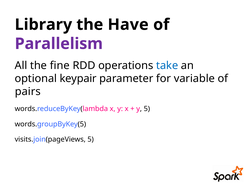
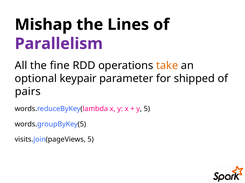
Library: Library -> Mishap
Have: Have -> Lines
take colour: blue -> orange
variable: variable -> shipped
